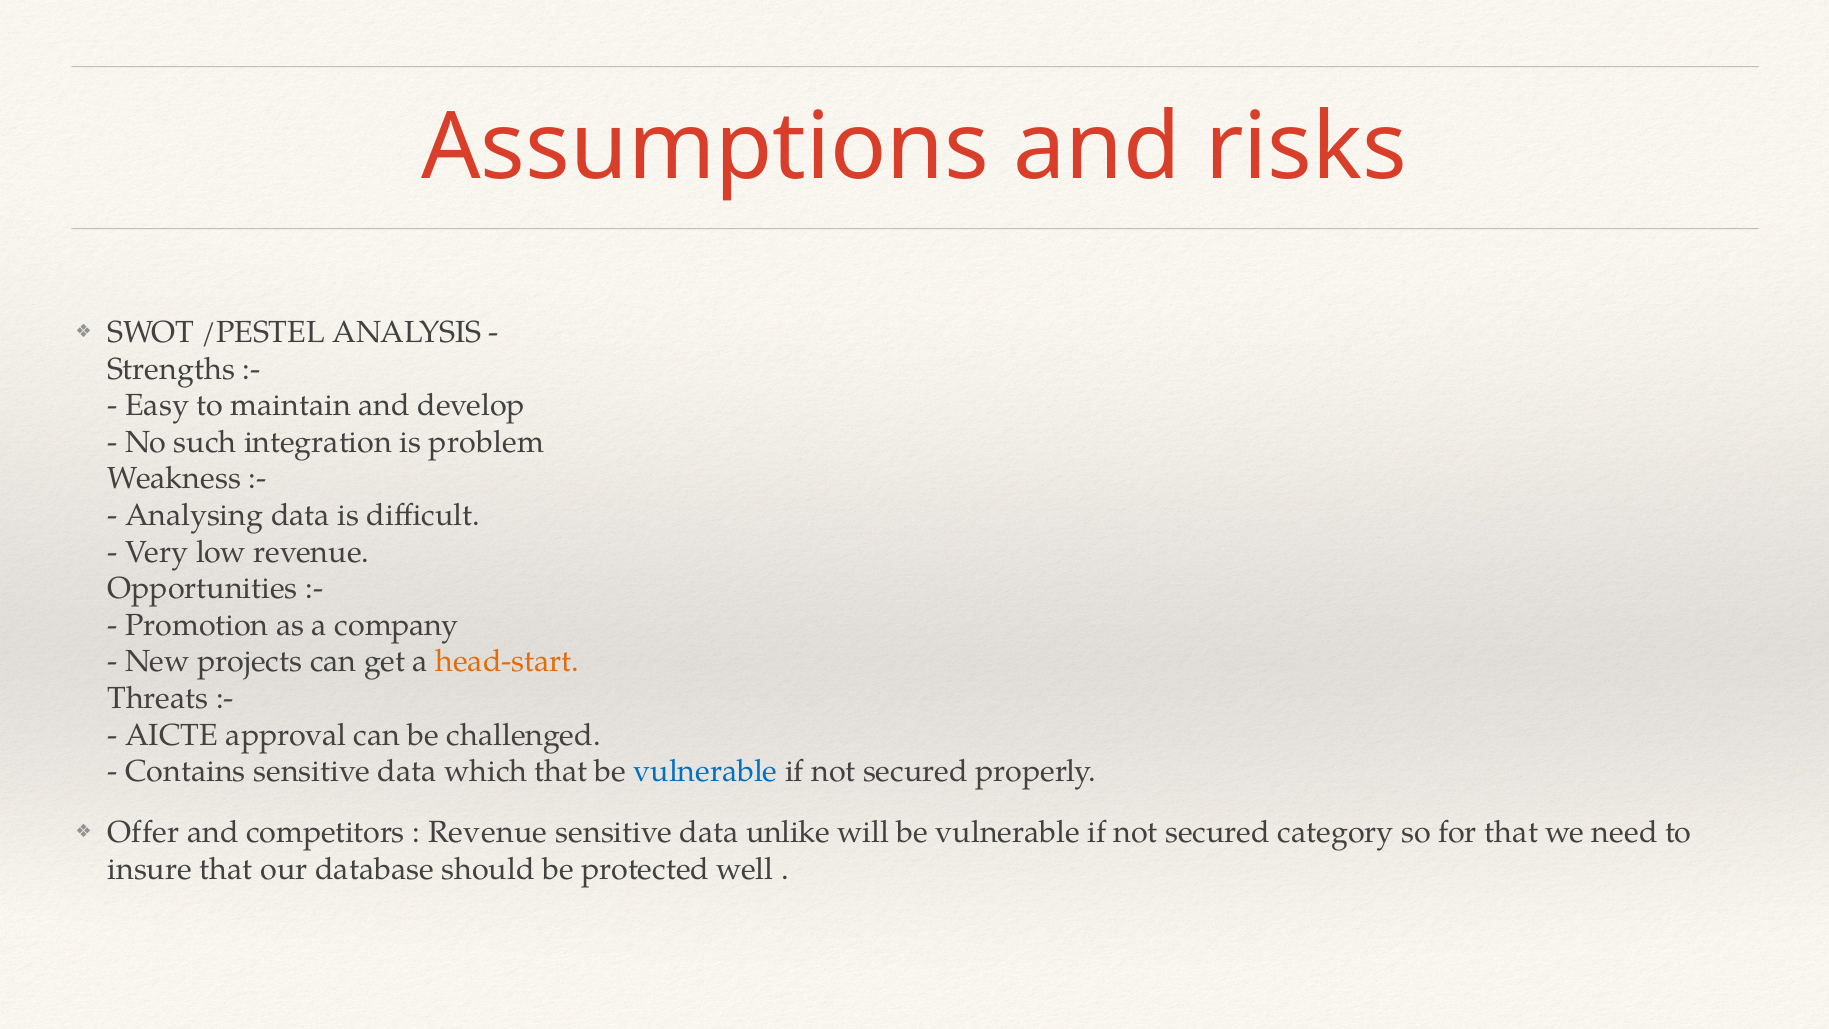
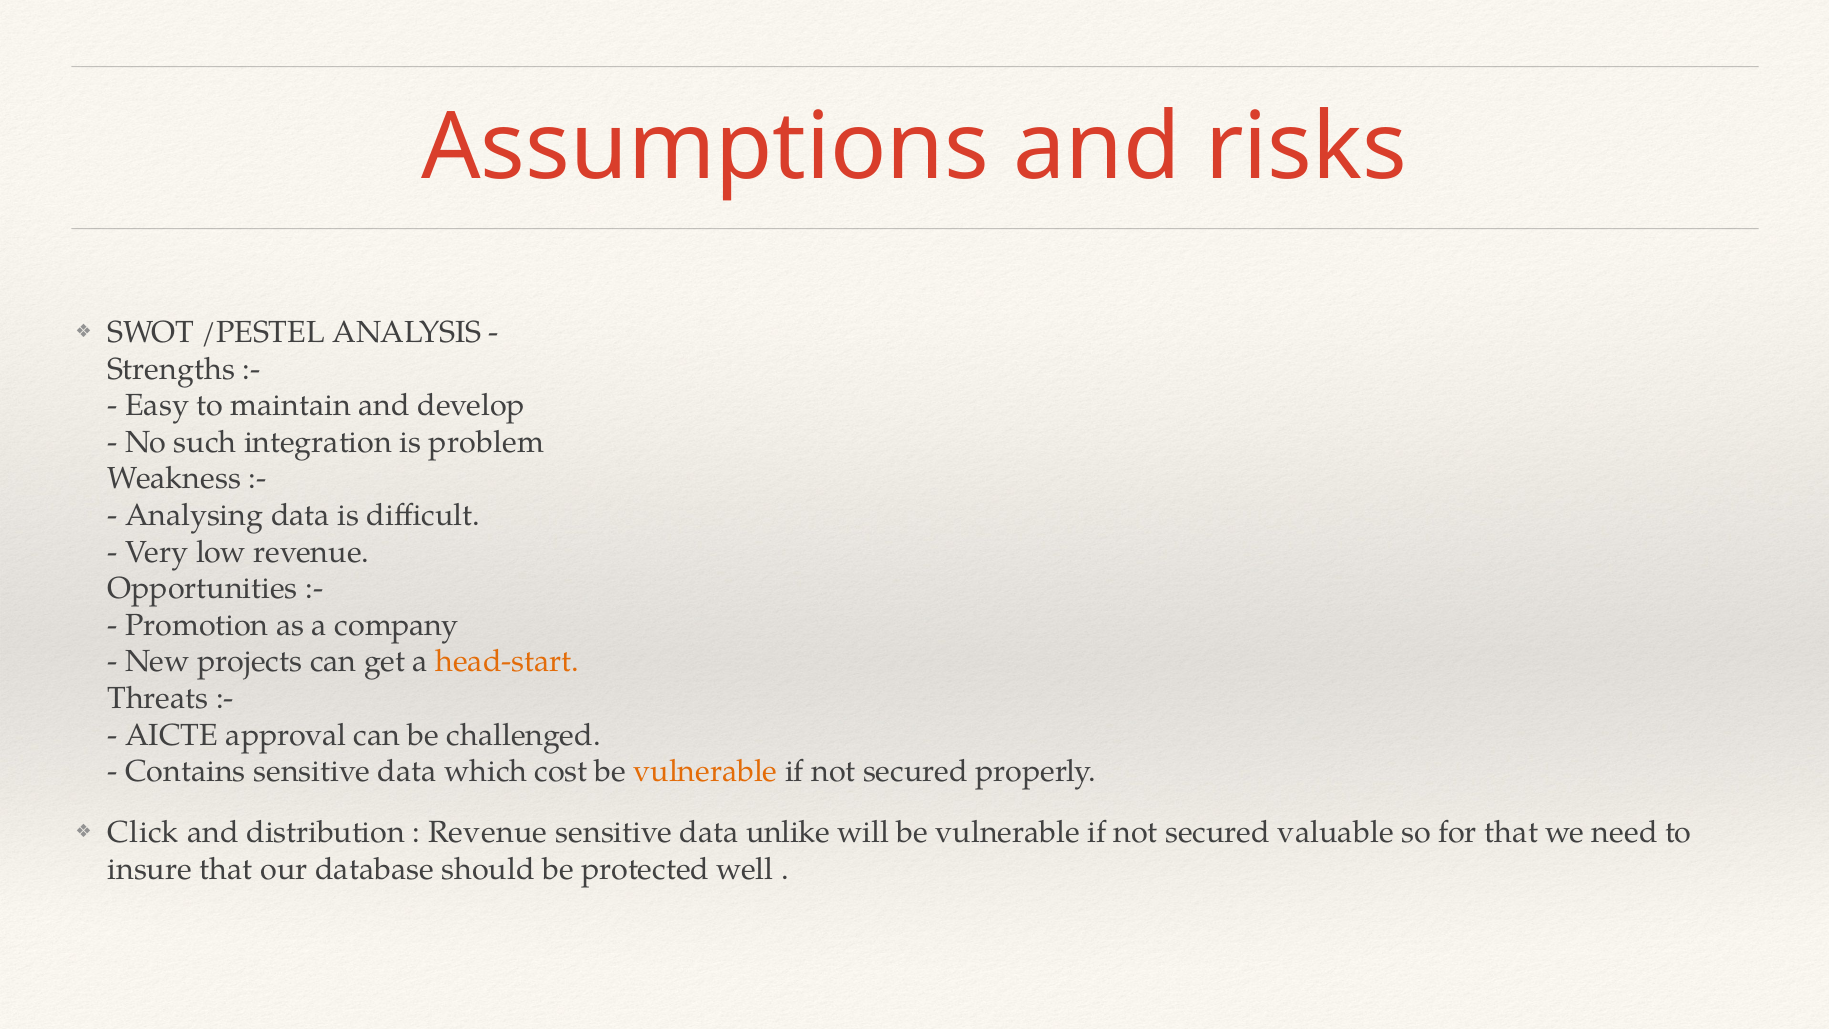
which that: that -> cost
vulnerable at (706, 771) colour: blue -> orange
Offer: Offer -> Click
competitors: competitors -> distribution
category: category -> valuable
